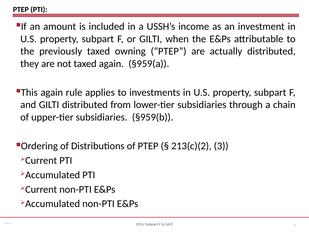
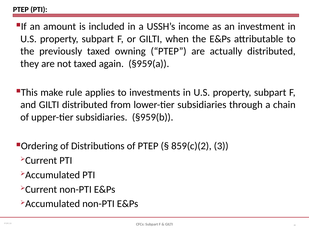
again at (52, 92): again -> make
213(c)(2: 213(c)(2 -> 859(c)(2
